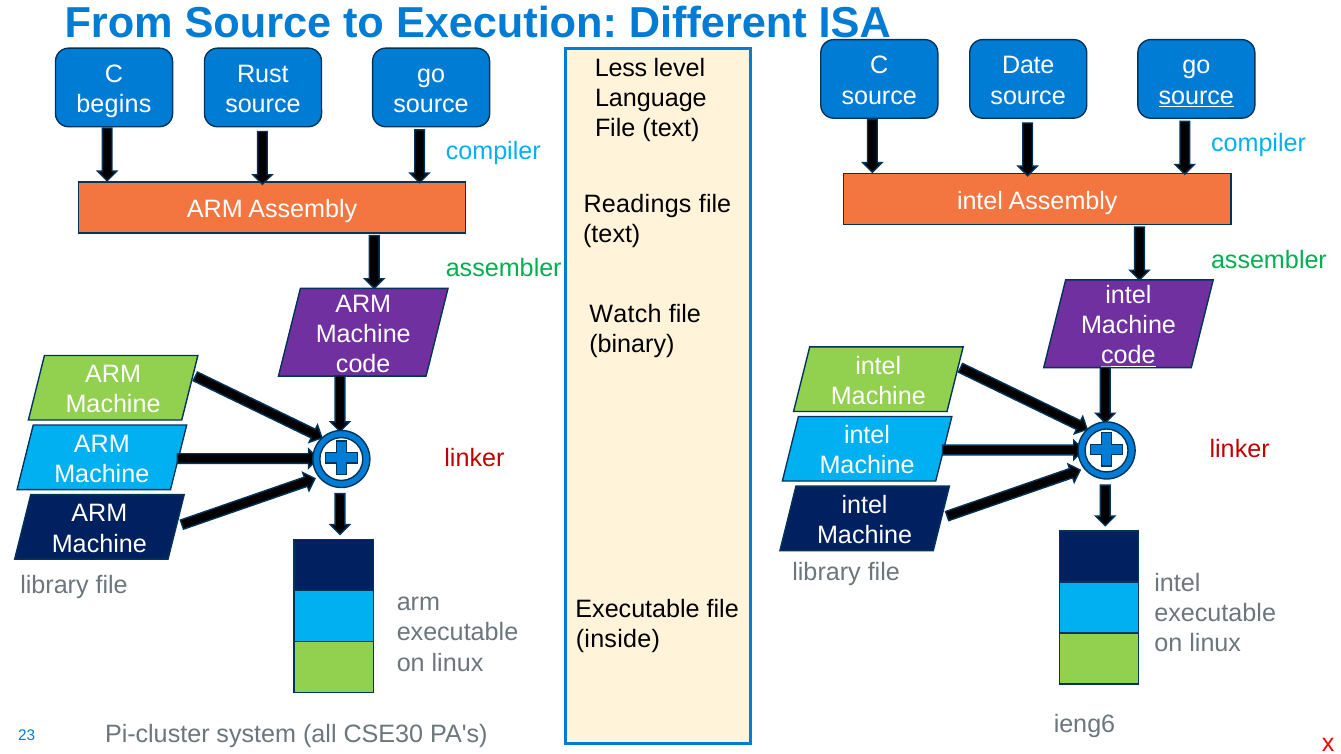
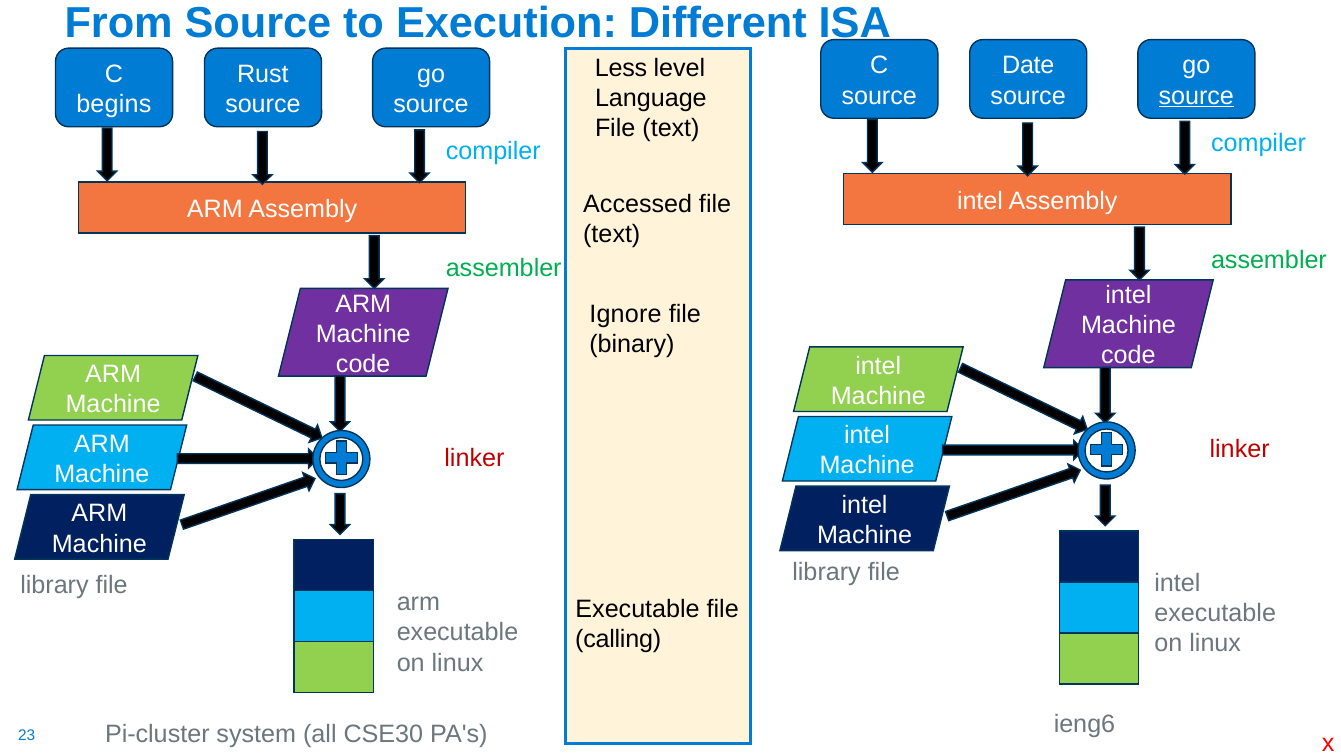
Readings: Readings -> Accessed
Watch: Watch -> Ignore
code at (1128, 356) underline: present -> none
inside: inside -> calling
